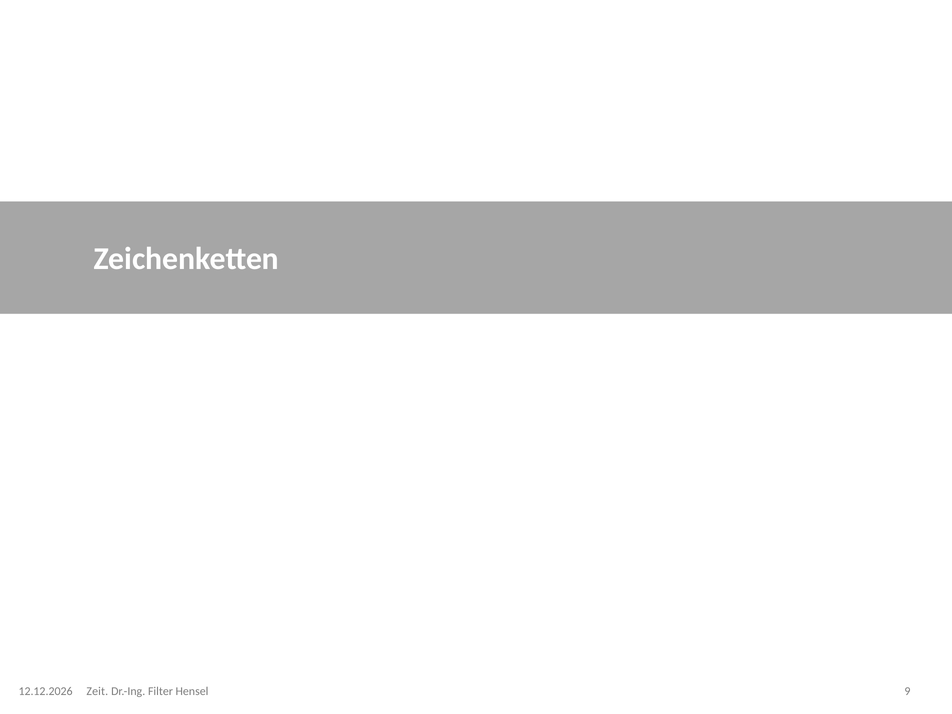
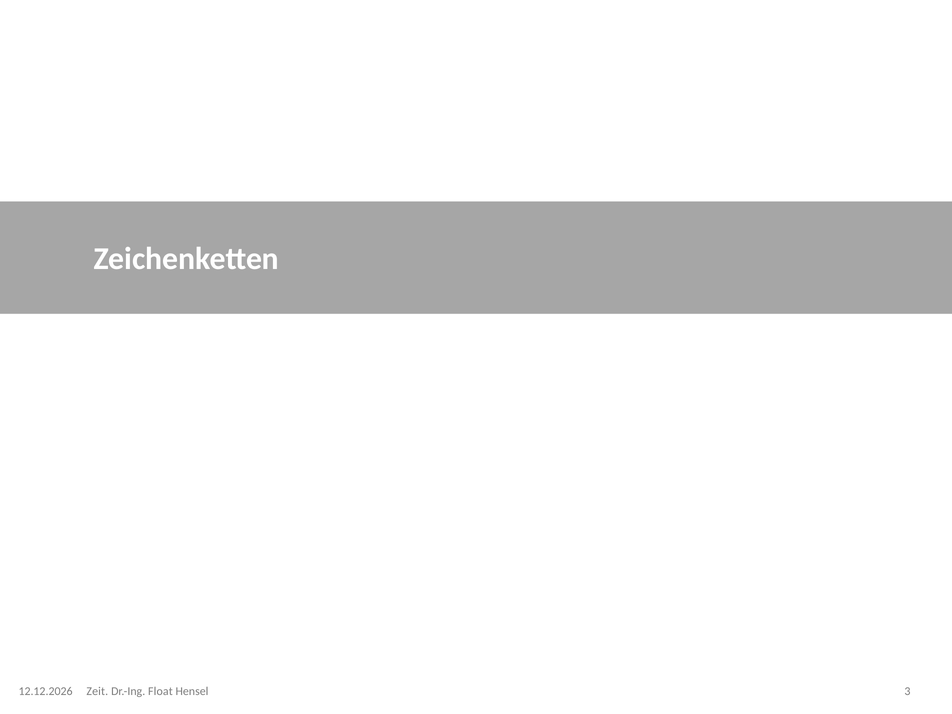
Filter: Filter -> Float
9: 9 -> 3
